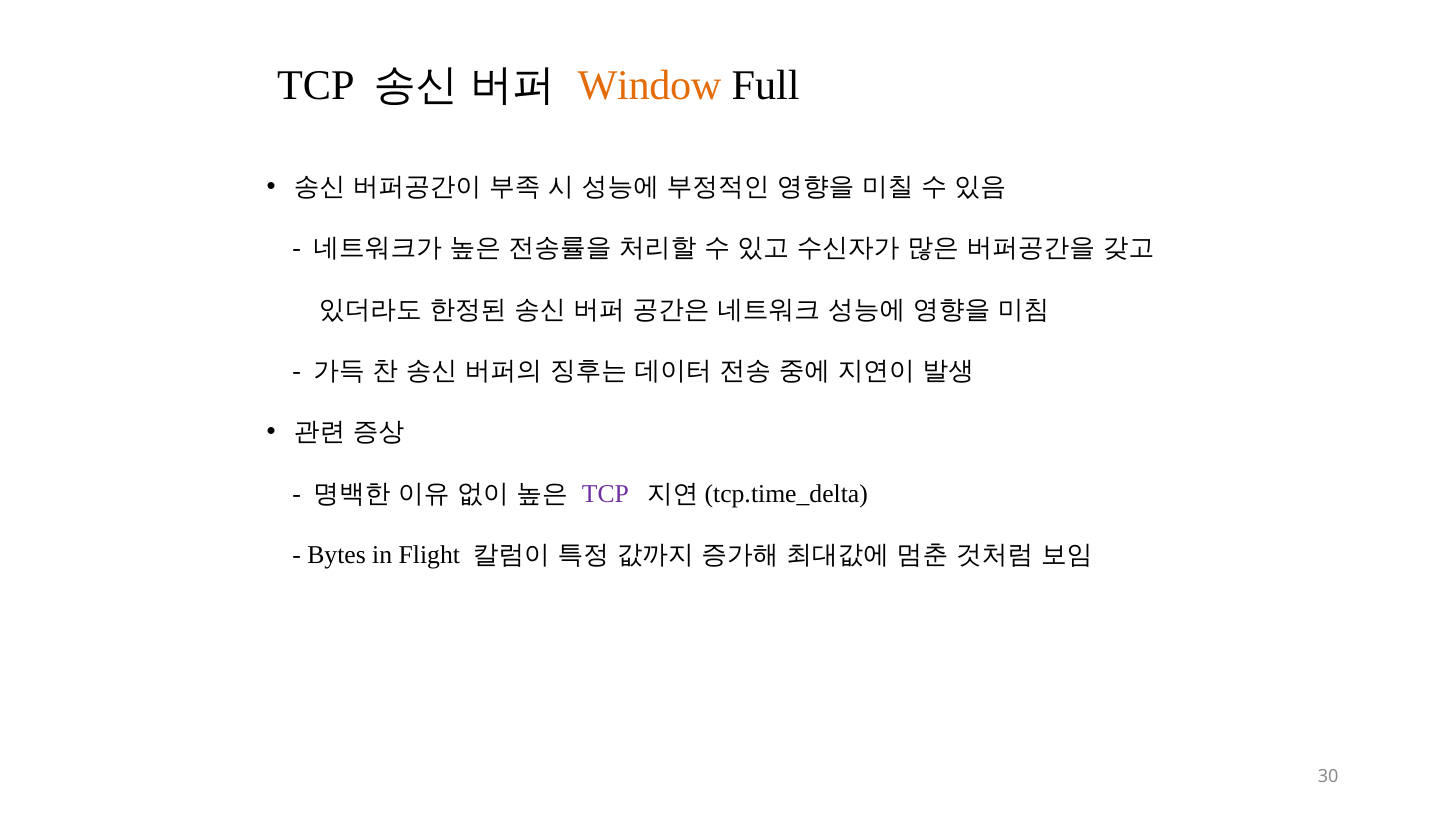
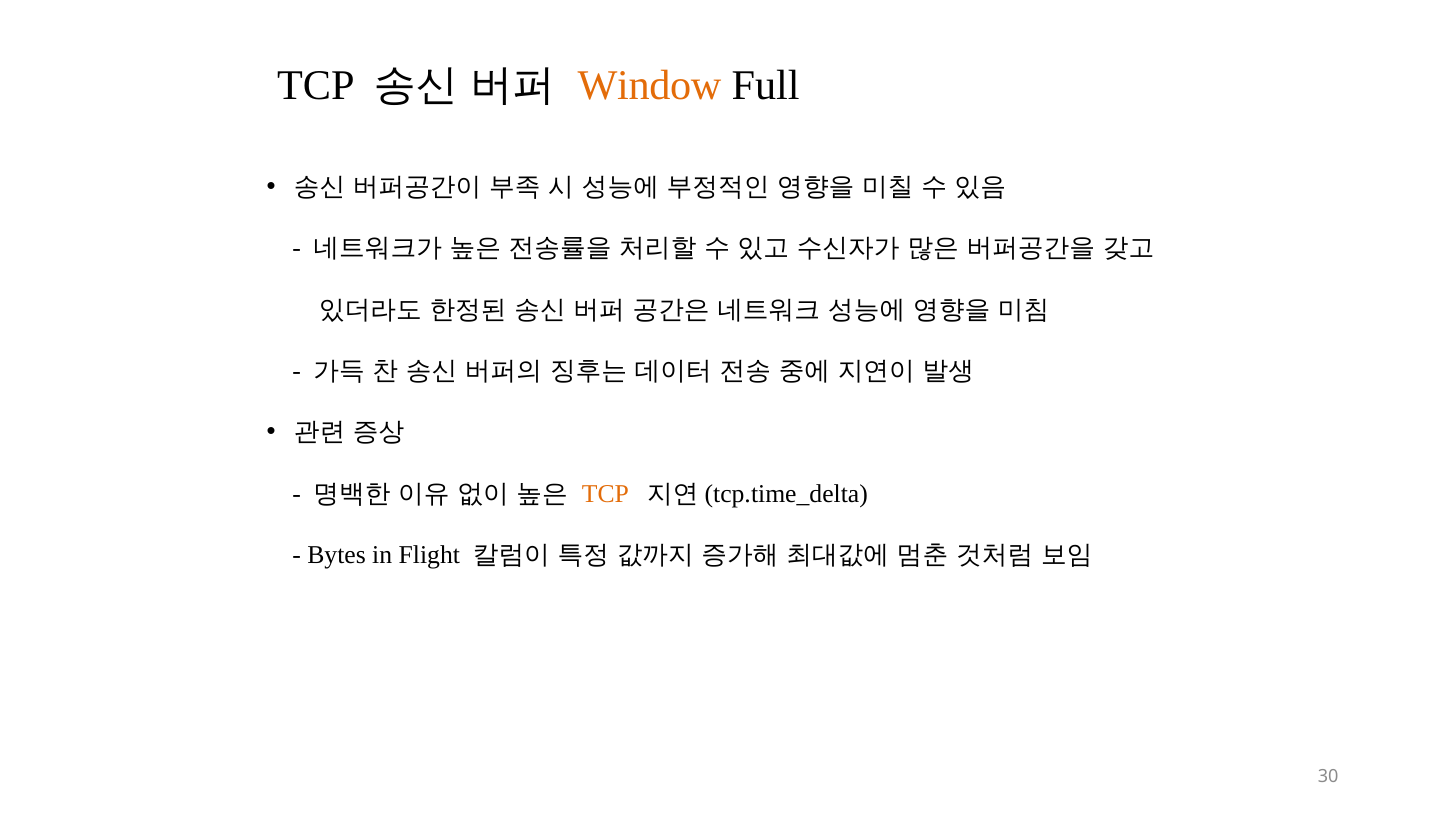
TCP at (605, 494) colour: purple -> orange
